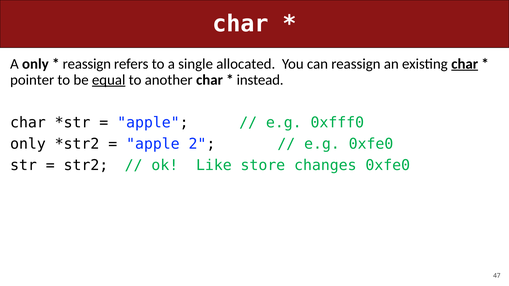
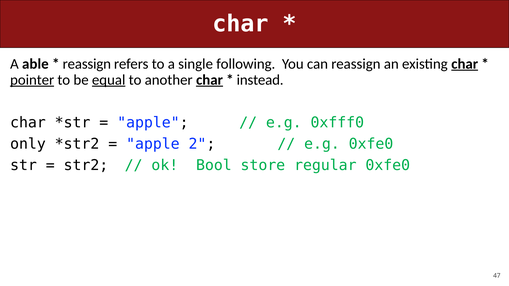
A only: only -> able
allocated: allocated -> following
pointer underline: none -> present
char at (210, 80) underline: none -> present
Like: Like -> Bool
changes: changes -> regular
